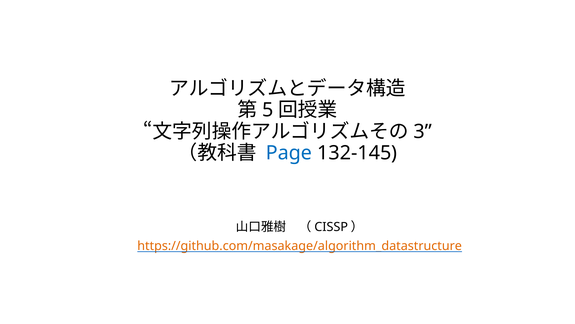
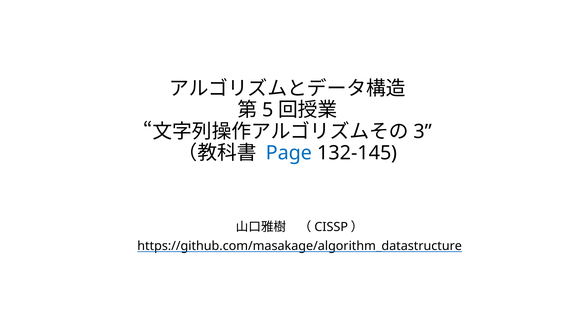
https://github.com/masakage/algorithm_datastructure colour: orange -> black
